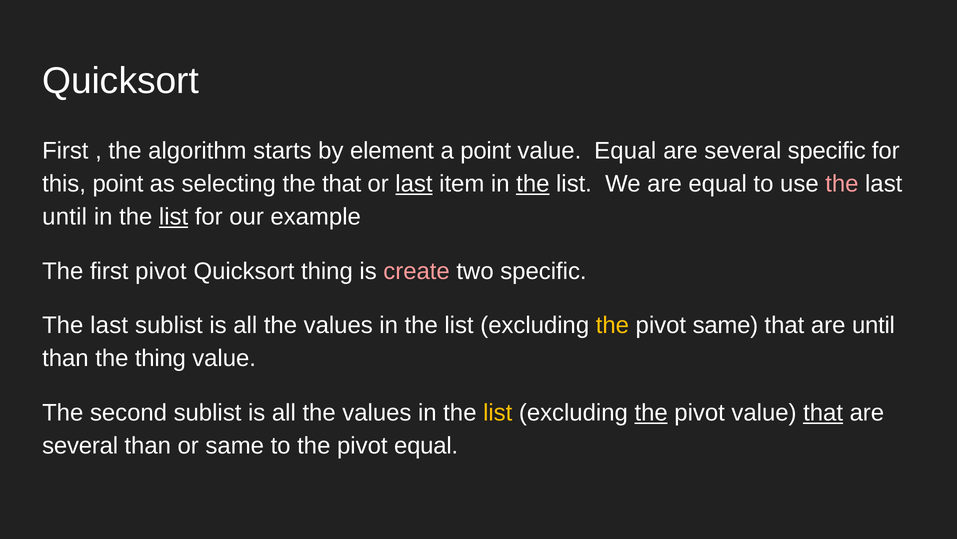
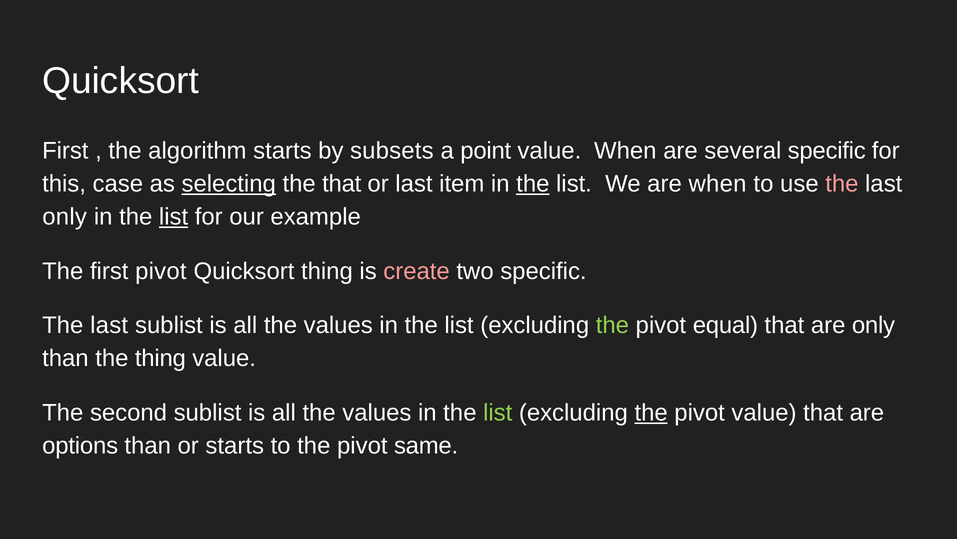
element: element -> subsets
value Equal: Equal -> When
this point: point -> case
selecting underline: none -> present
last at (414, 184) underline: present -> none
are equal: equal -> when
until at (65, 217): until -> only
the at (612, 325) colour: yellow -> light green
pivot same: same -> equal
are until: until -> only
list at (498, 412) colour: yellow -> light green
that at (823, 412) underline: present -> none
several at (80, 445): several -> options
or same: same -> starts
pivot equal: equal -> same
